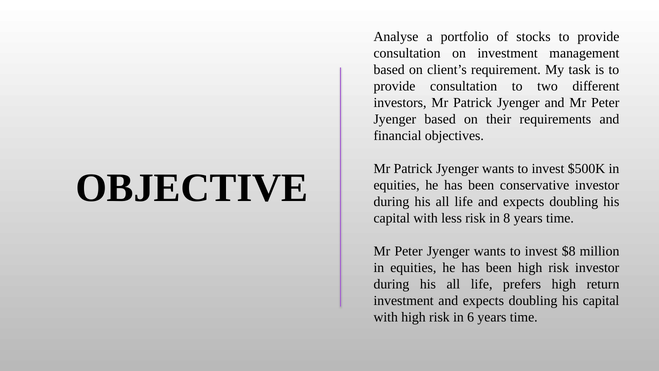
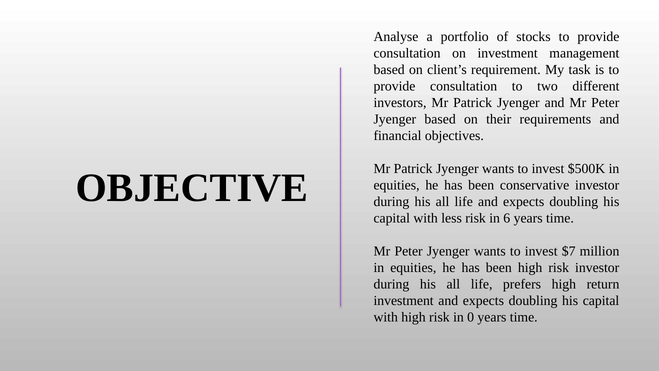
8: 8 -> 6
$8: $8 -> $7
6: 6 -> 0
